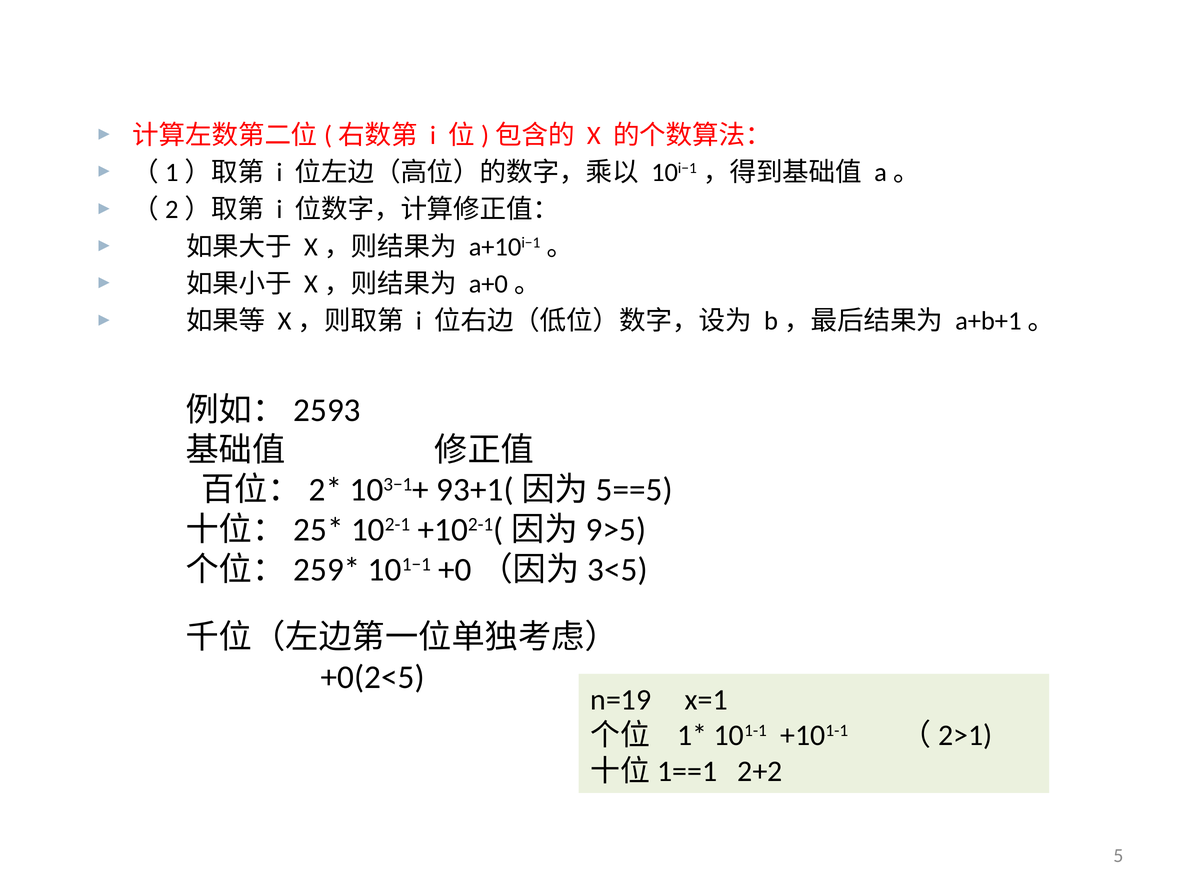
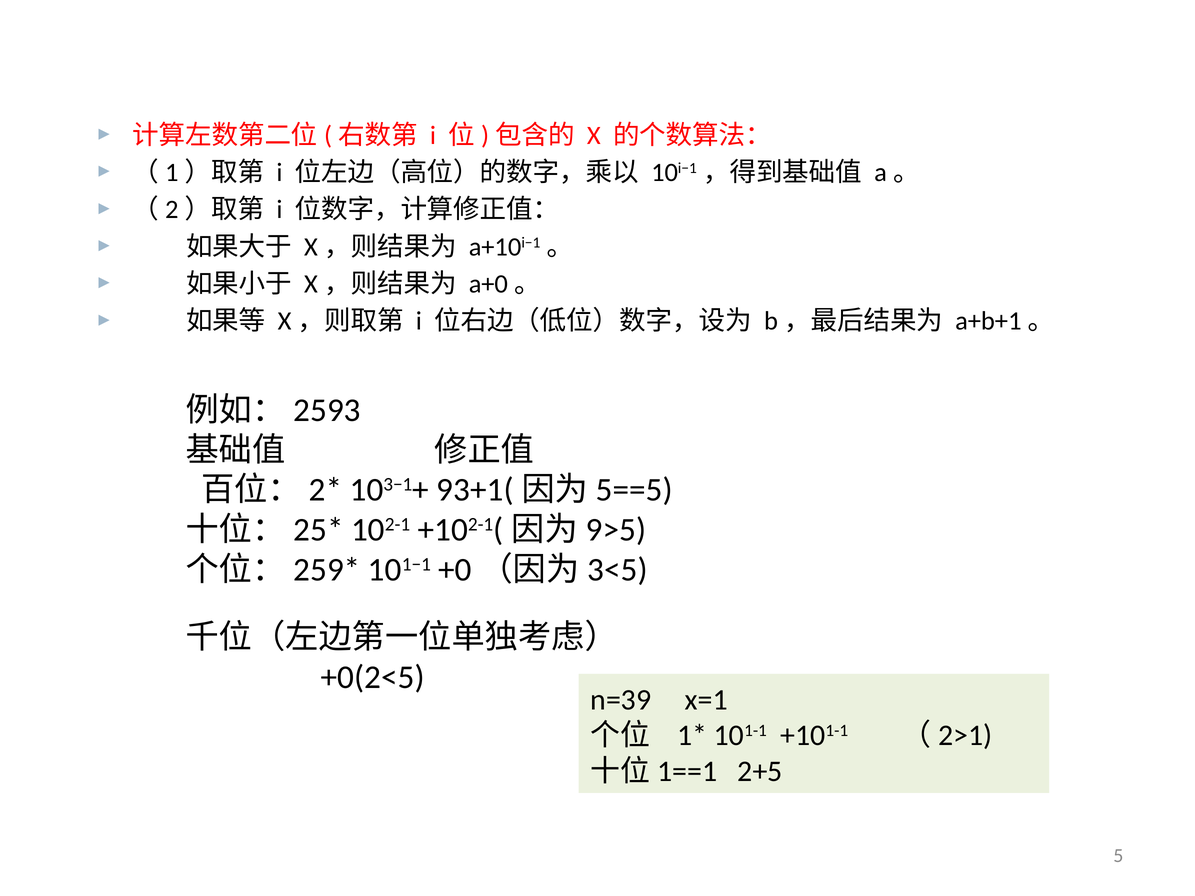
n=19: n=19 -> n=39
2+2: 2+2 -> 2+5
